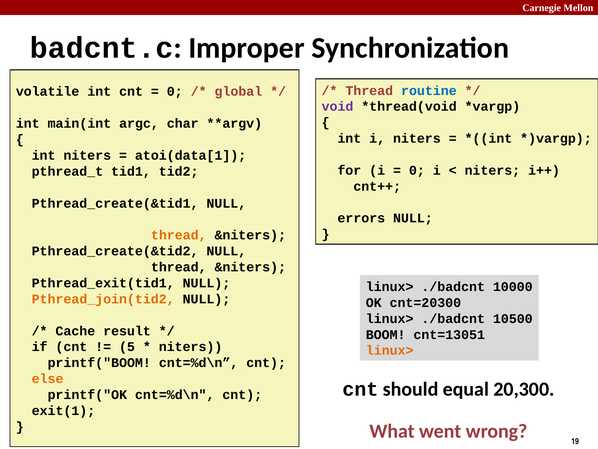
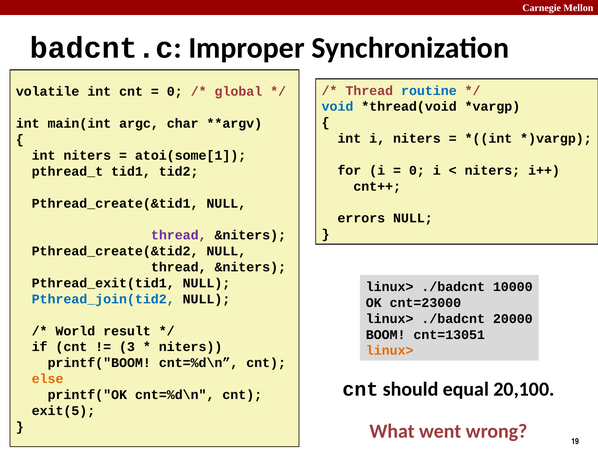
void colour: purple -> blue
atoi(data[1: atoi(data[1 -> atoi(some[1
thread at (179, 235) colour: orange -> purple
Pthread_join(tid2 colour: orange -> blue
cnt=20300: cnt=20300 -> cnt=23000
10500: 10500 -> 20000
Cache: Cache -> World
5: 5 -> 3
20,300: 20,300 -> 20,100
exit(1: exit(1 -> exit(5
